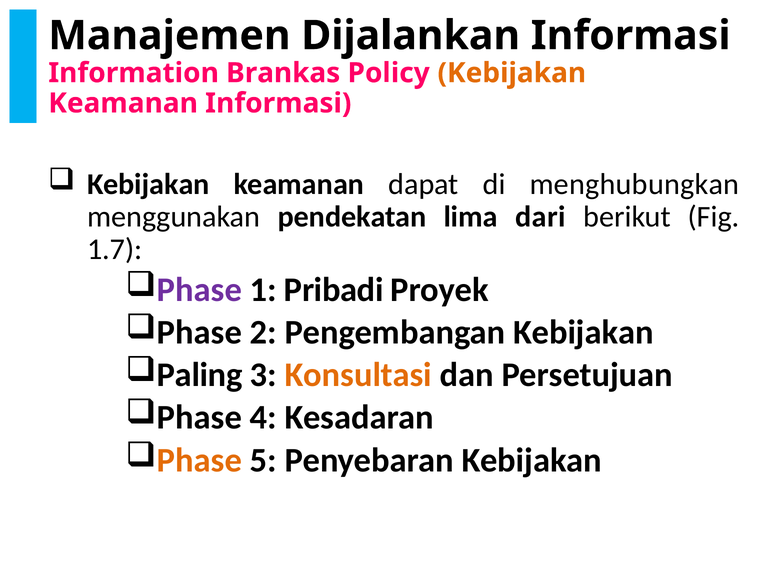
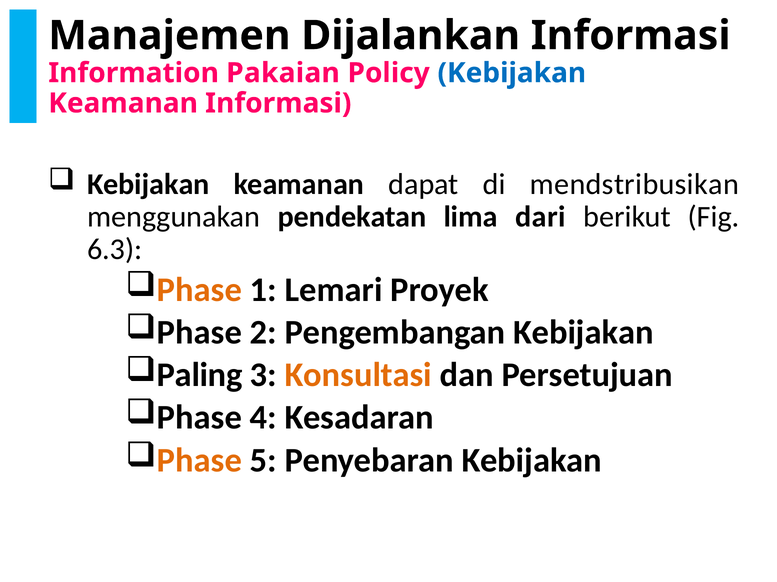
Brankas: Brankas -> Pakaian
Kebijakan at (512, 73) colour: orange -> blue
menghubungkan: menghubungkan -> mendstribusikan
1.7: 1.7 -> 6.3
Phase at (200, 290) colour: purple -> orange
Pribadi: Pribadi -> Lemari
